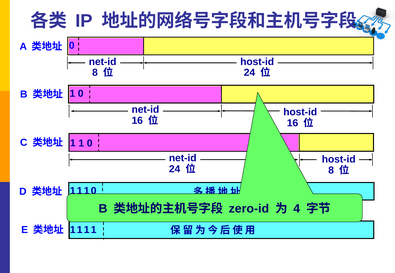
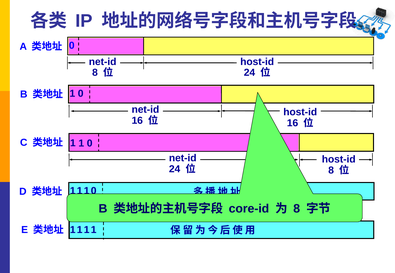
zero-id: zero-id -> core-id
4 at (297, 209): 4 -> 8
